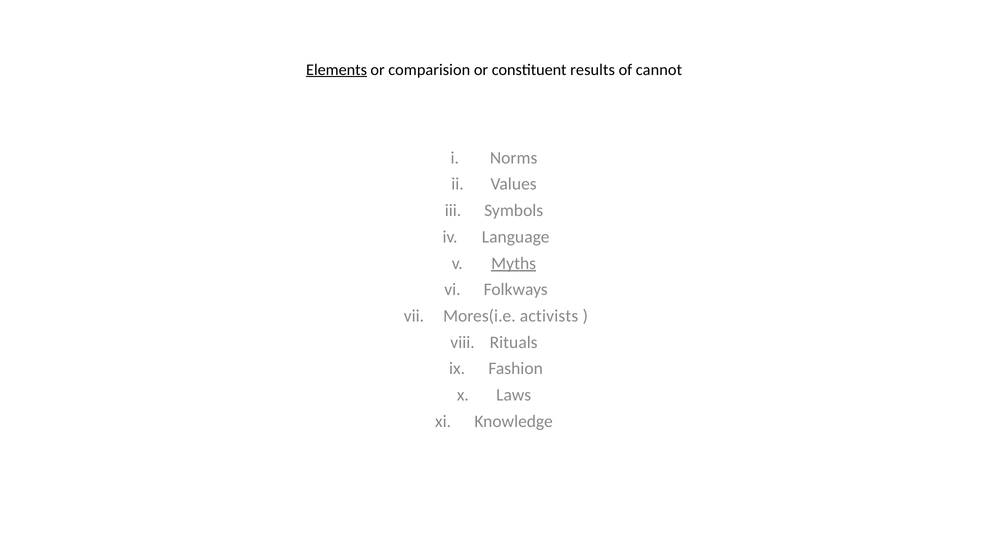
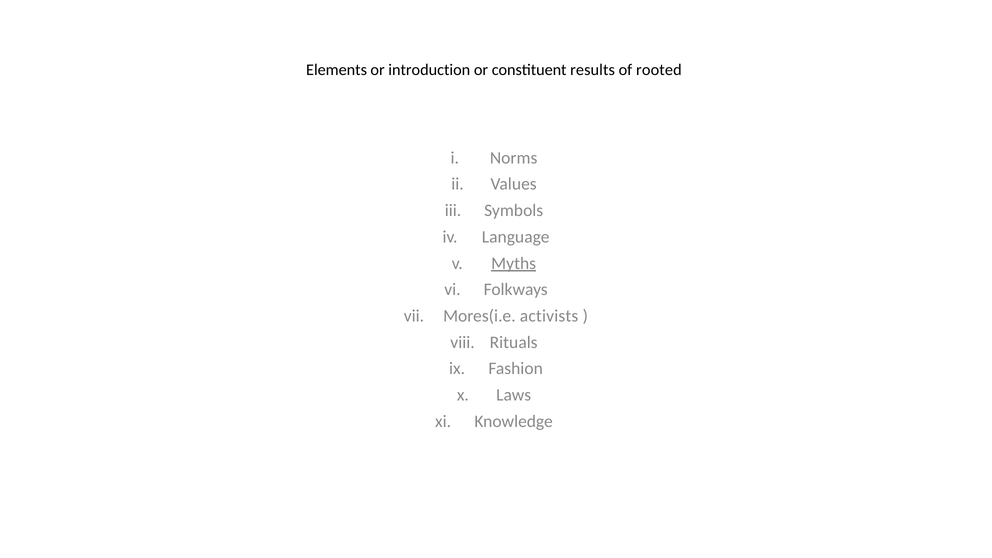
Elements underline: present -> none
comparision: comparision -> introduction
cannot: cannot -> rooted
